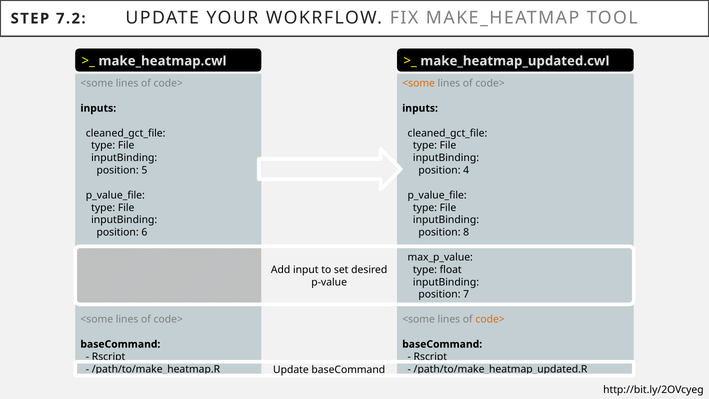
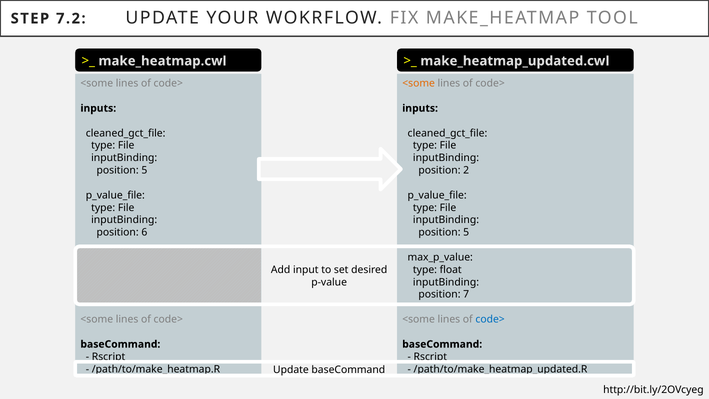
4: 4 -> 2
8 at (466, 232): 8 -> 5
code> at (490, 319) colour: orange -> blue
